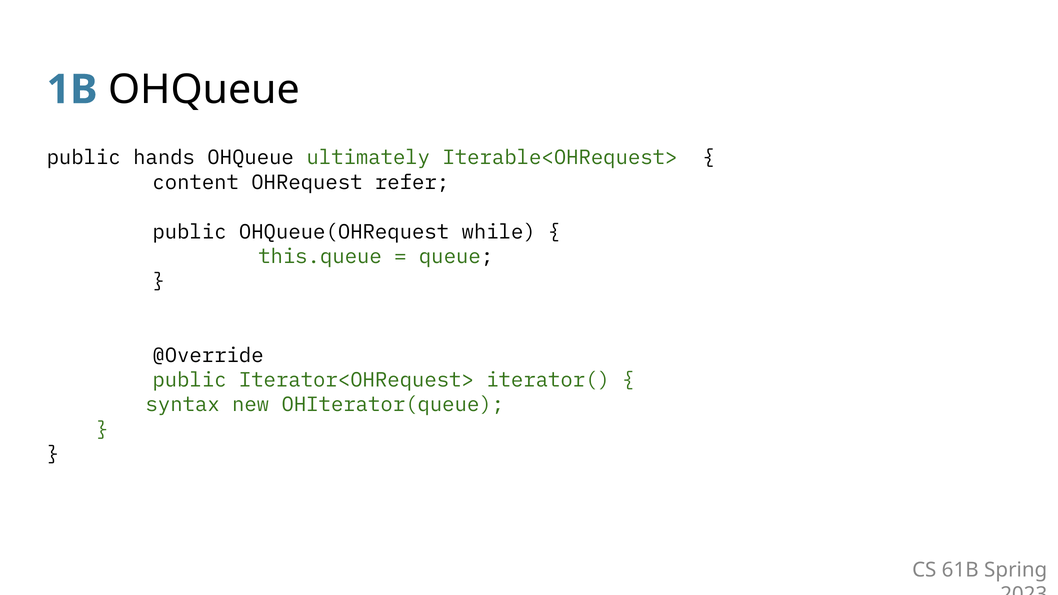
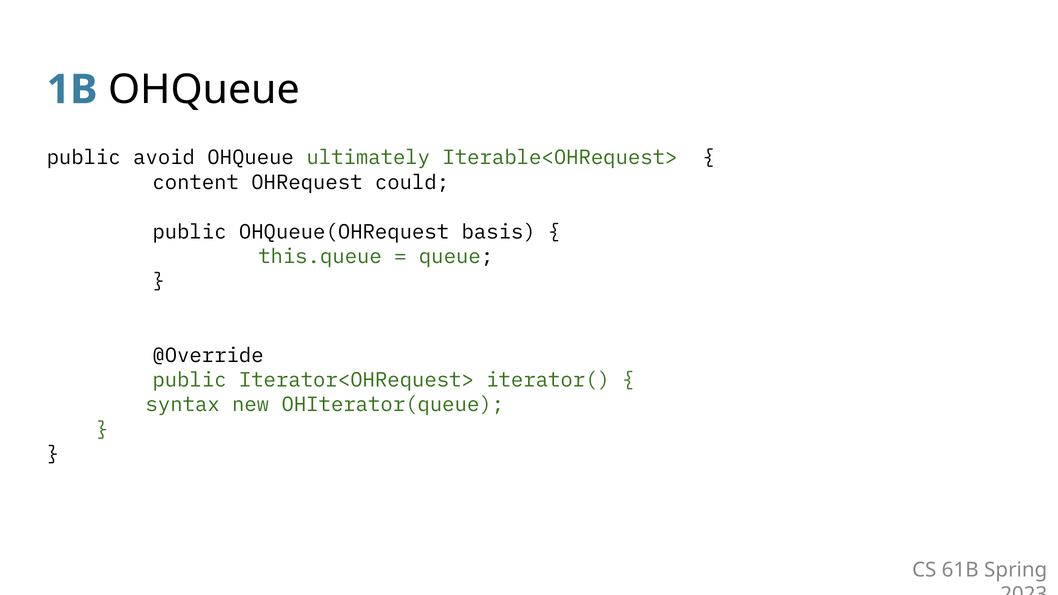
hands: hands -> avoid
refer: refer -> could
while: while -> basis
